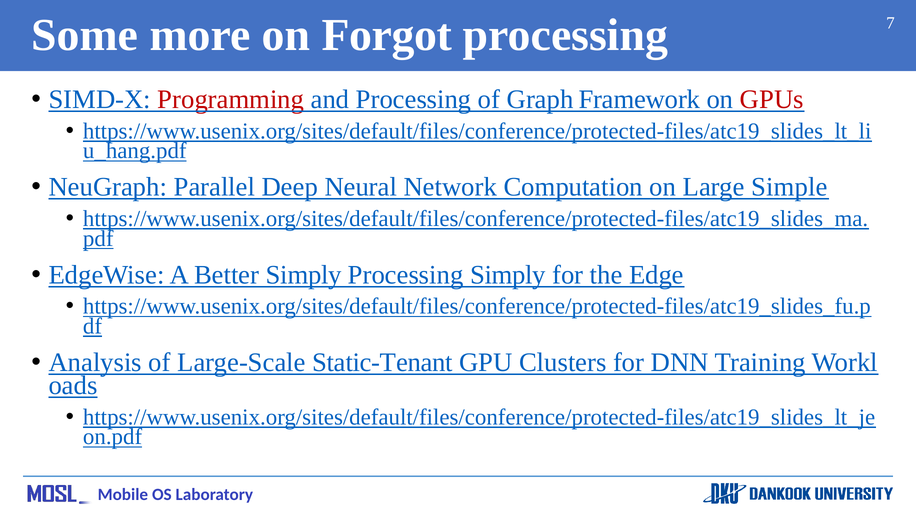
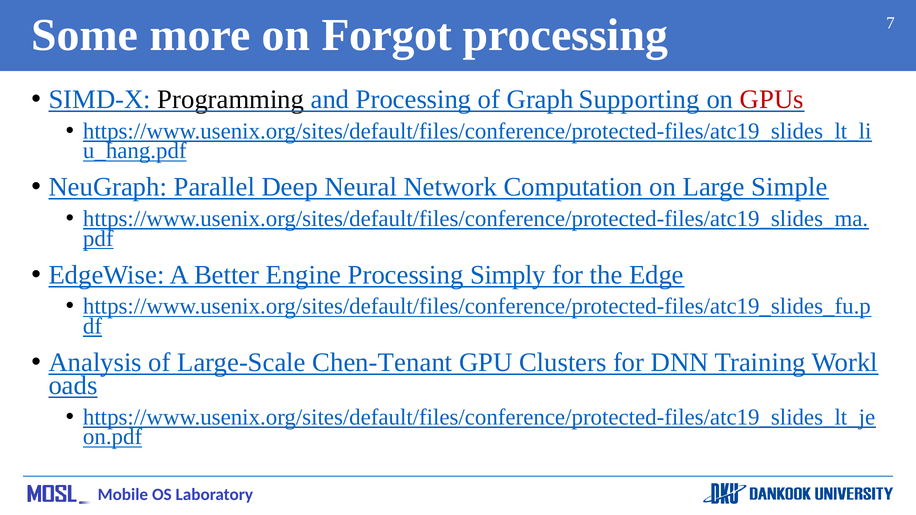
Programming colour: red -> black
Framework: Framework -> Supporting
Better Simply: Simply -> Engine
Static-Tenant: Static-Tenant -> Chen-Tenant
